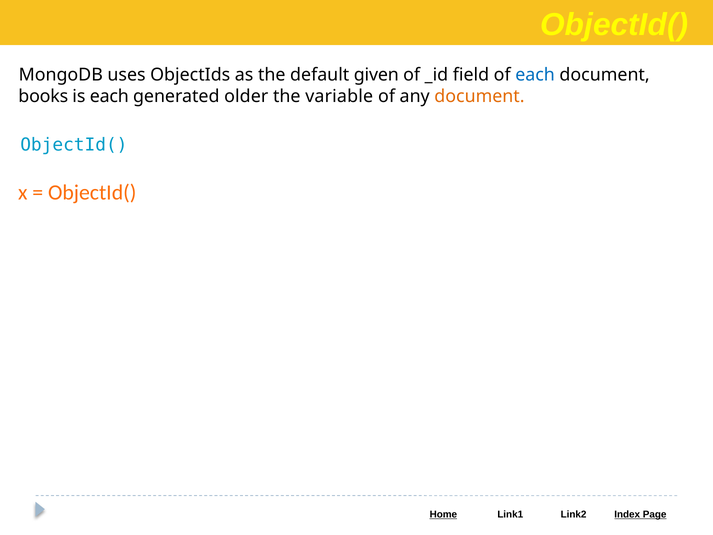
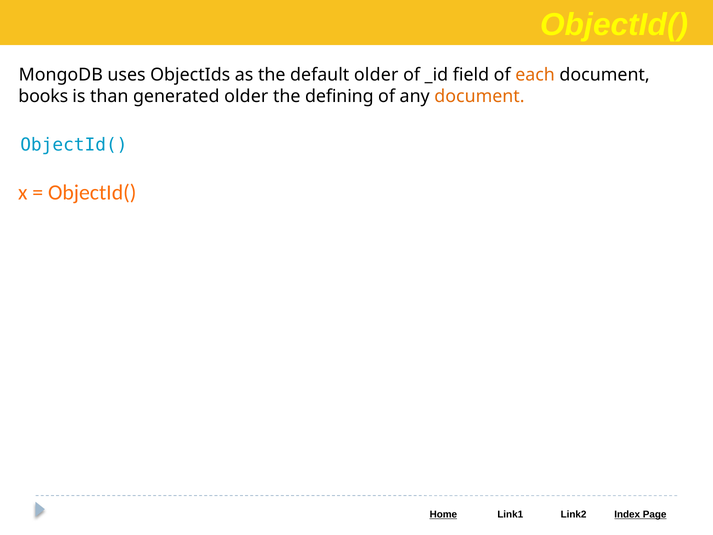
default given: given -> older
each at (535, 75) colour: blue -> orange
is each: each -> than
variable: variable -> defining
